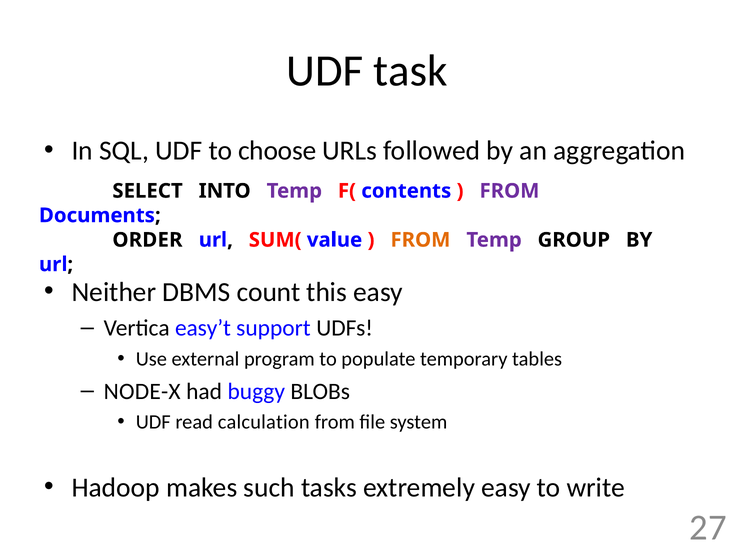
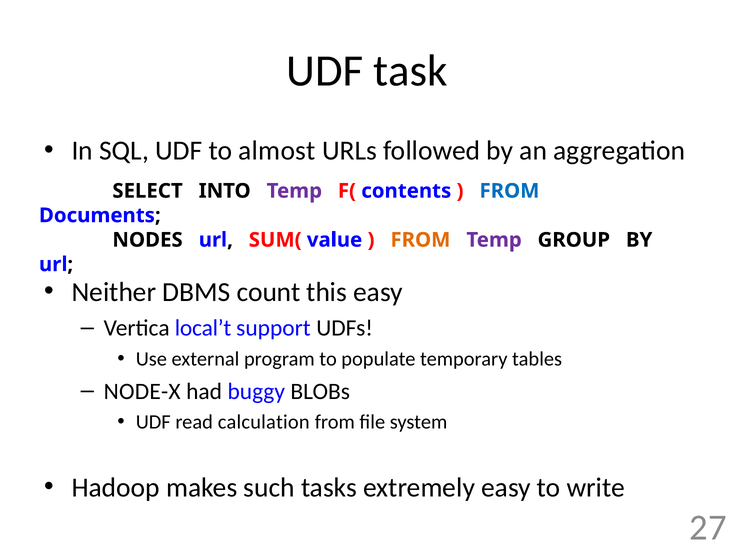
choose: choose -> almost
FROM at (509, 191) colour: purple -> blue
ORDER: ORDER -> NODES
easy’t: easy’t -> local’t
